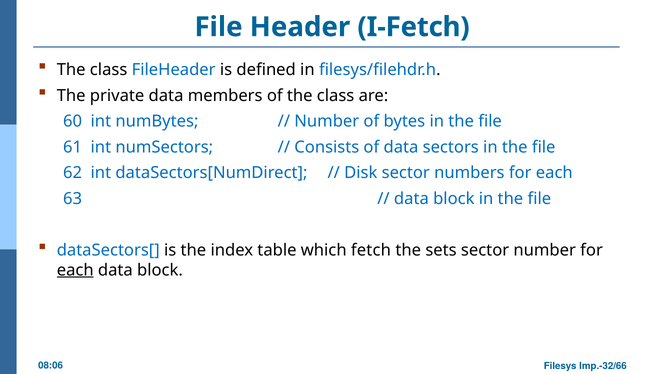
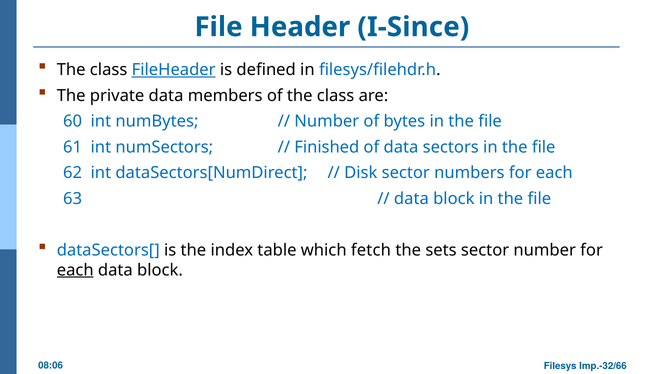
I-Fetch: I-Fetch -> I-Since
FileHeader underline: none -> present
Consists: Consists -> Finished
